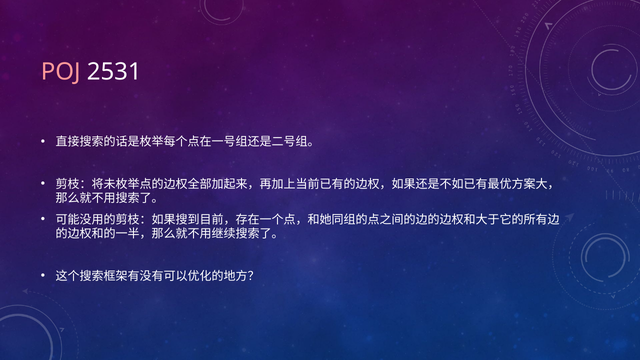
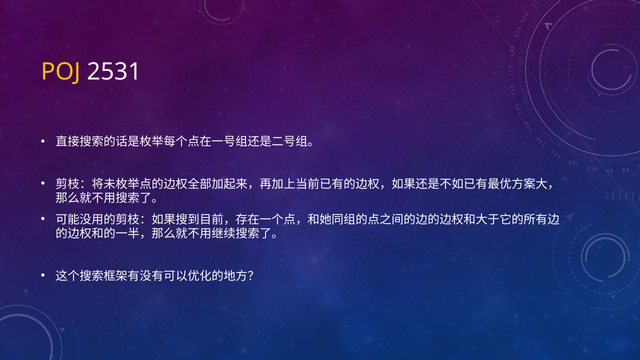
POJ colour: pink -> yellow
